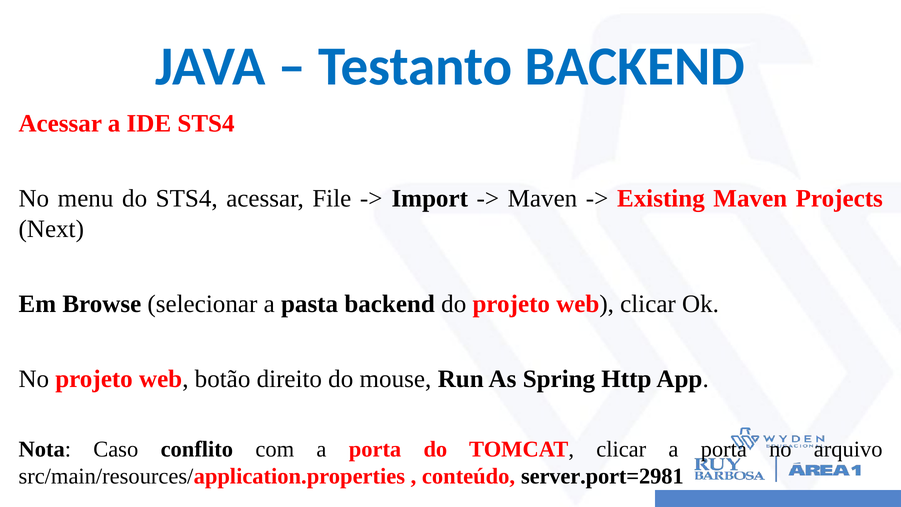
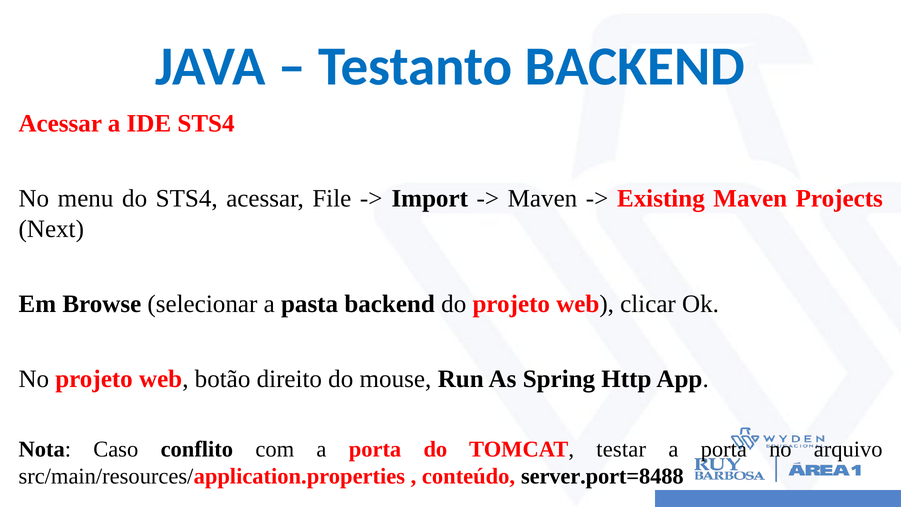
TOMCAT clicar: clicar -> testar
server.port=2981: server.port=2981 -> server.port=8488
